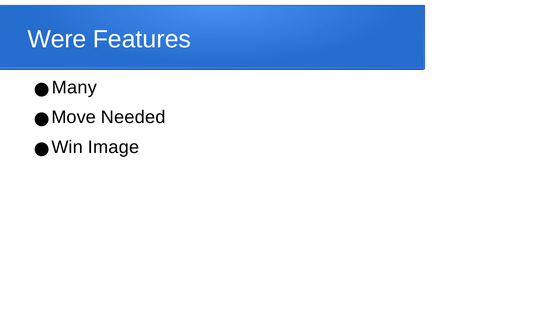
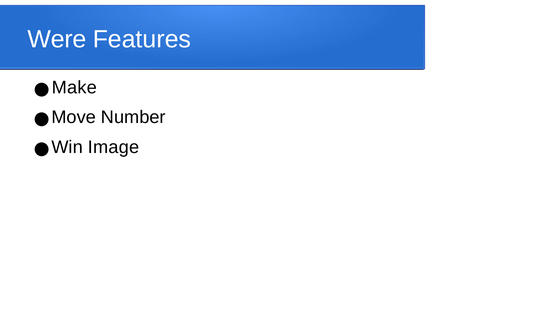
Many: Many -> Make
Needed: Needed -> Number
